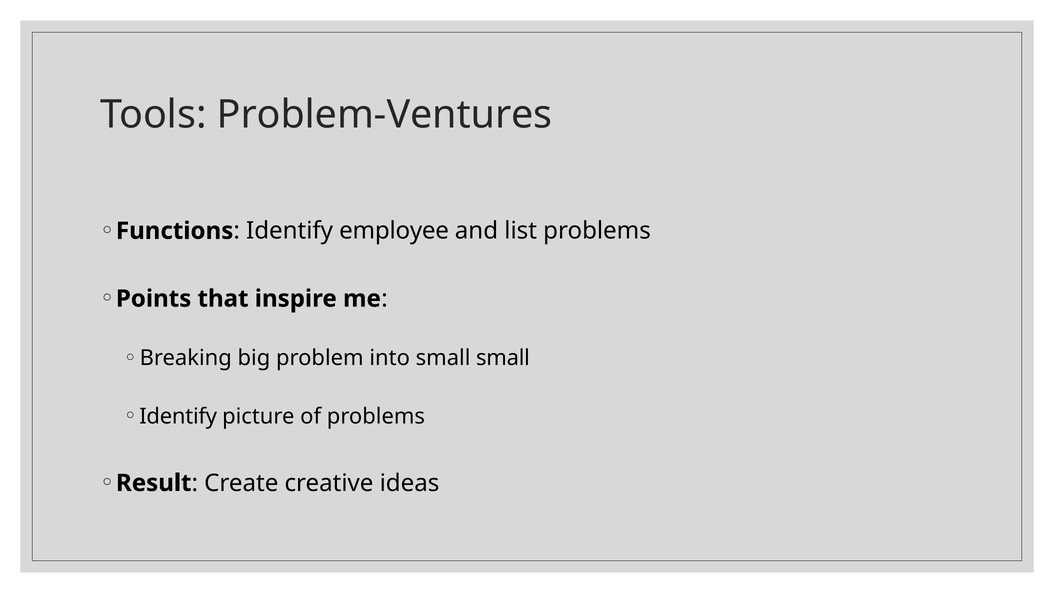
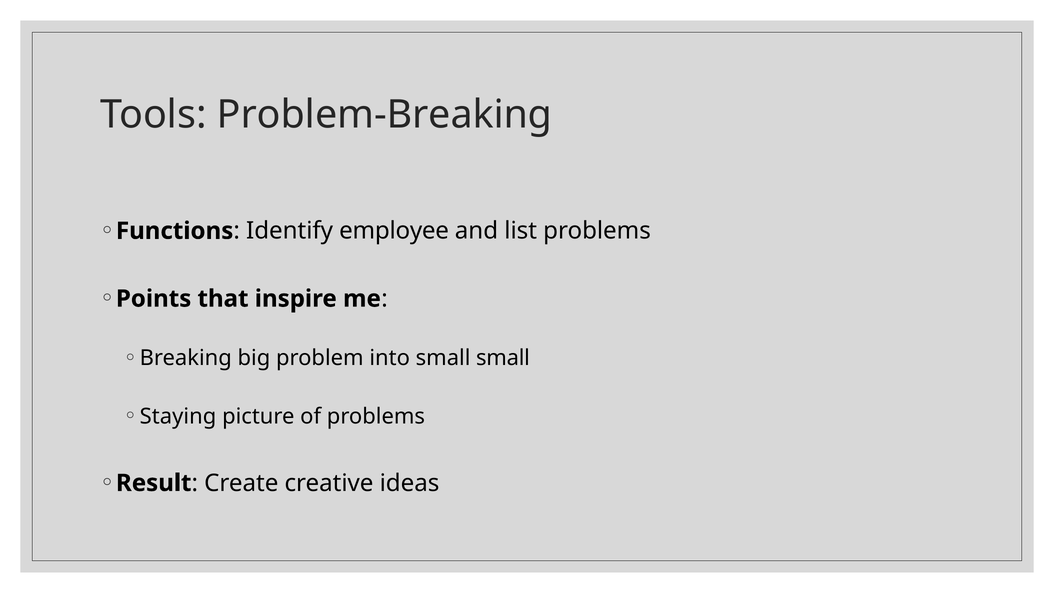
Problem-Ventures: Problem-Ventures -> Problem-Breaking
Identify at (178, 416): Identify -> Staying
